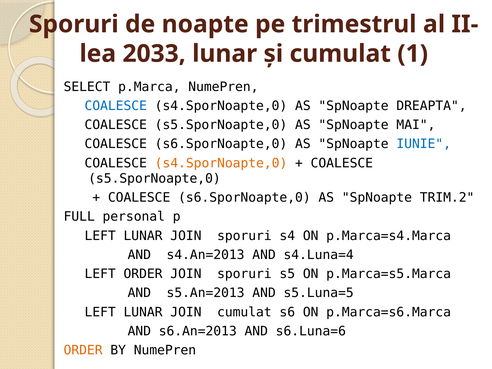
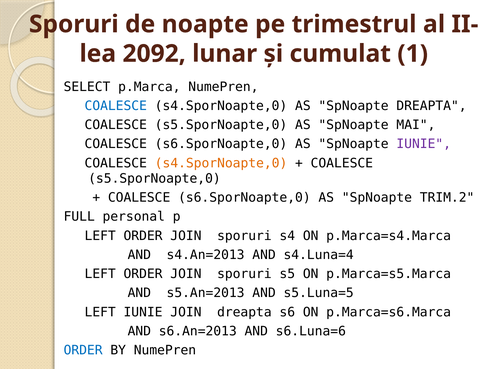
2033: 2033 -> 2092
IUNIE at (424, 144) colour: blue -> purple
LUNAR at (143, 236): LUNAR -> ORDER
LUNAR at (143, 312): LUNAR -> IUNIE
JOIN cumulat: cumulat -> dreapta
ORDER at (83, 350) colour: orange -> blue
